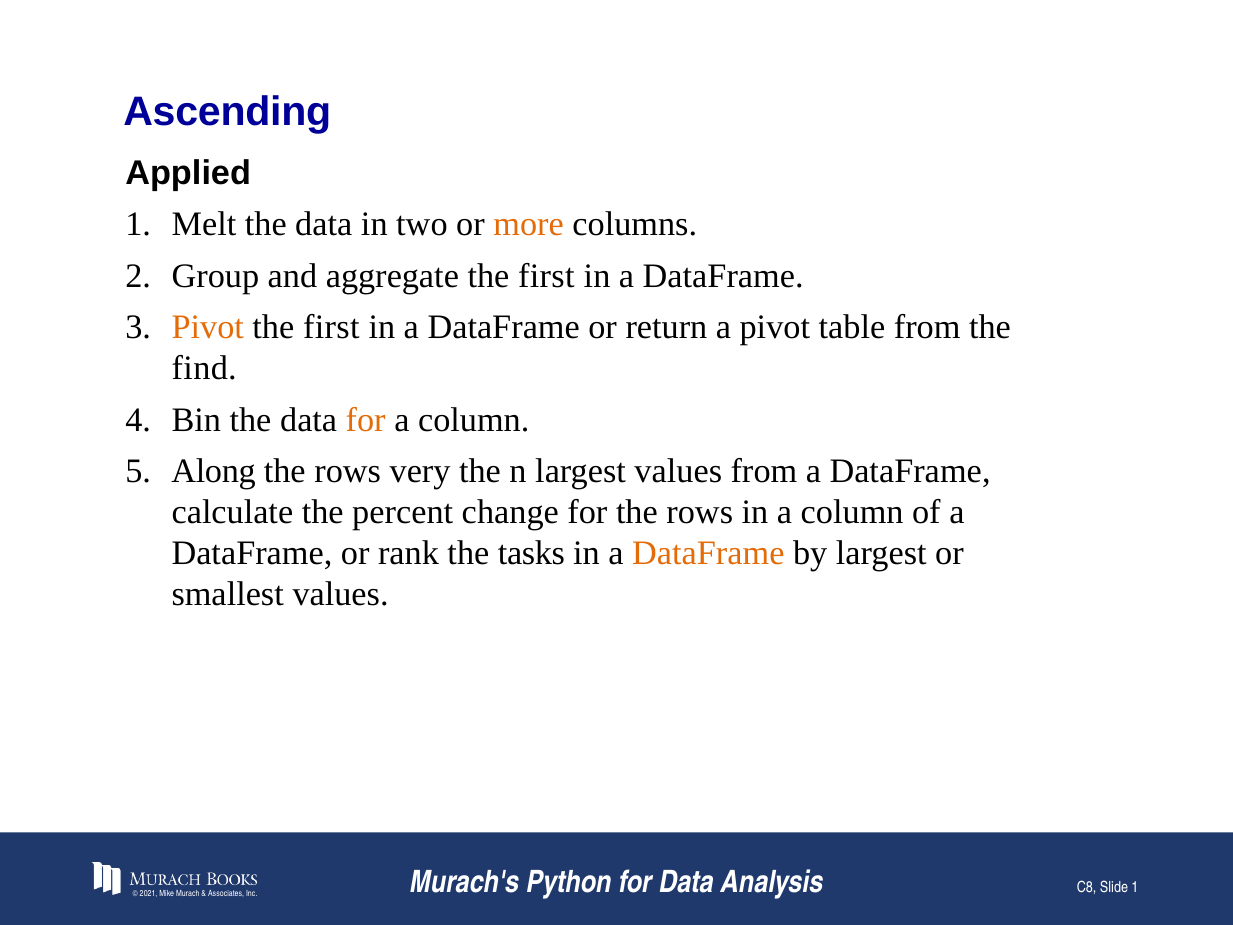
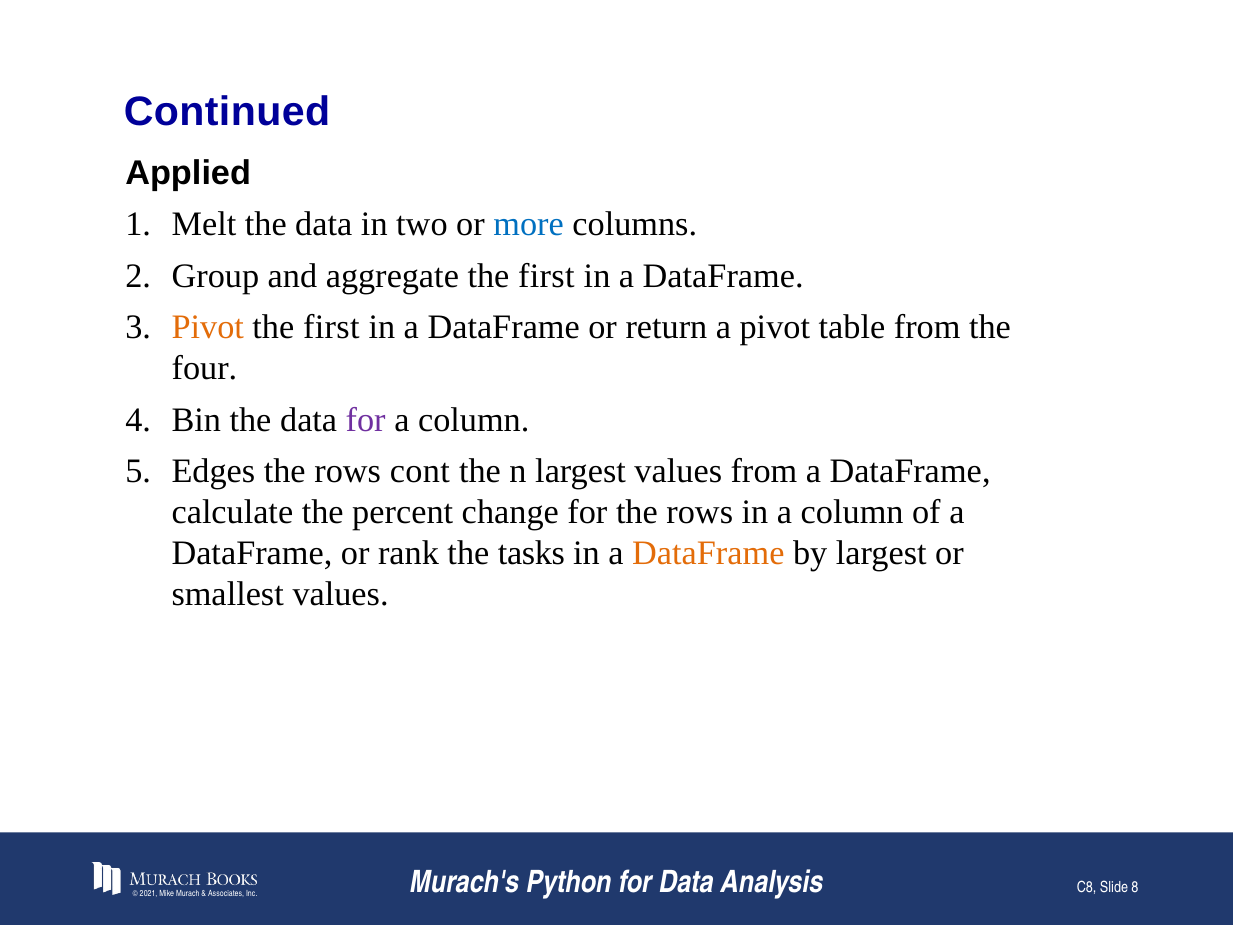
Ascending: Ascending -> Continued
more colour: orange -> blue
find: find -> four
for at (366, 420) colour: orange -> purple
Along: Along -> Edges
very: very -> cont
Slide 1: 1 -> 8
